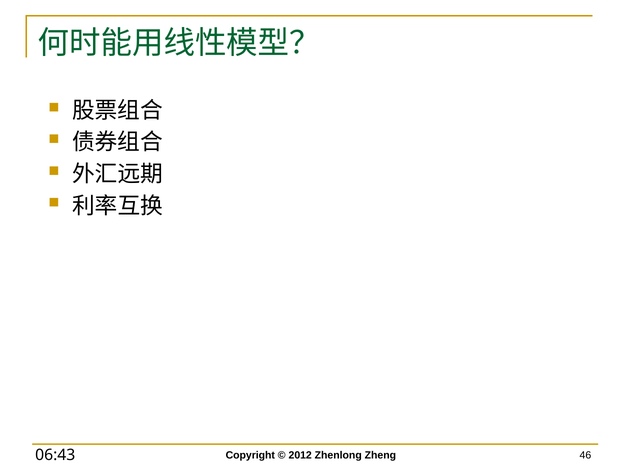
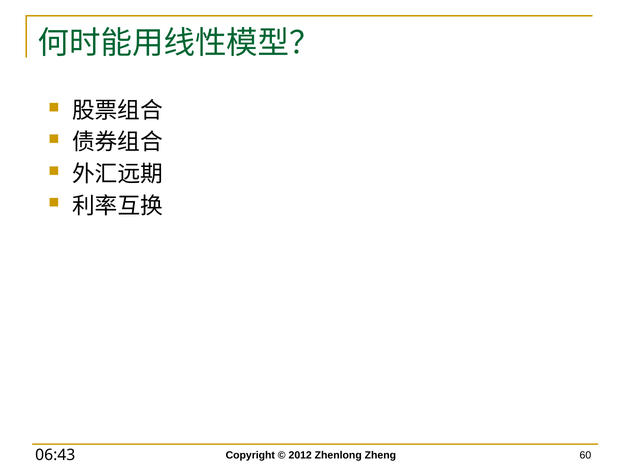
46: 46 -> 60
